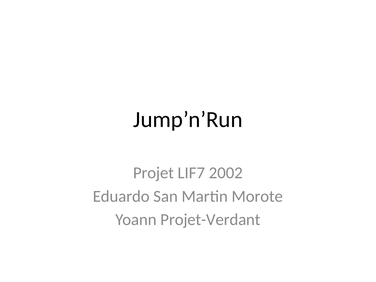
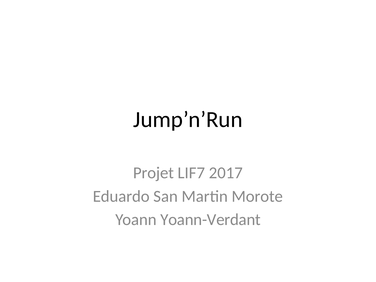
2002: 2002 -> 2017
Projet-Verdant: Projet-Verdant -> Yoann-Verdant
